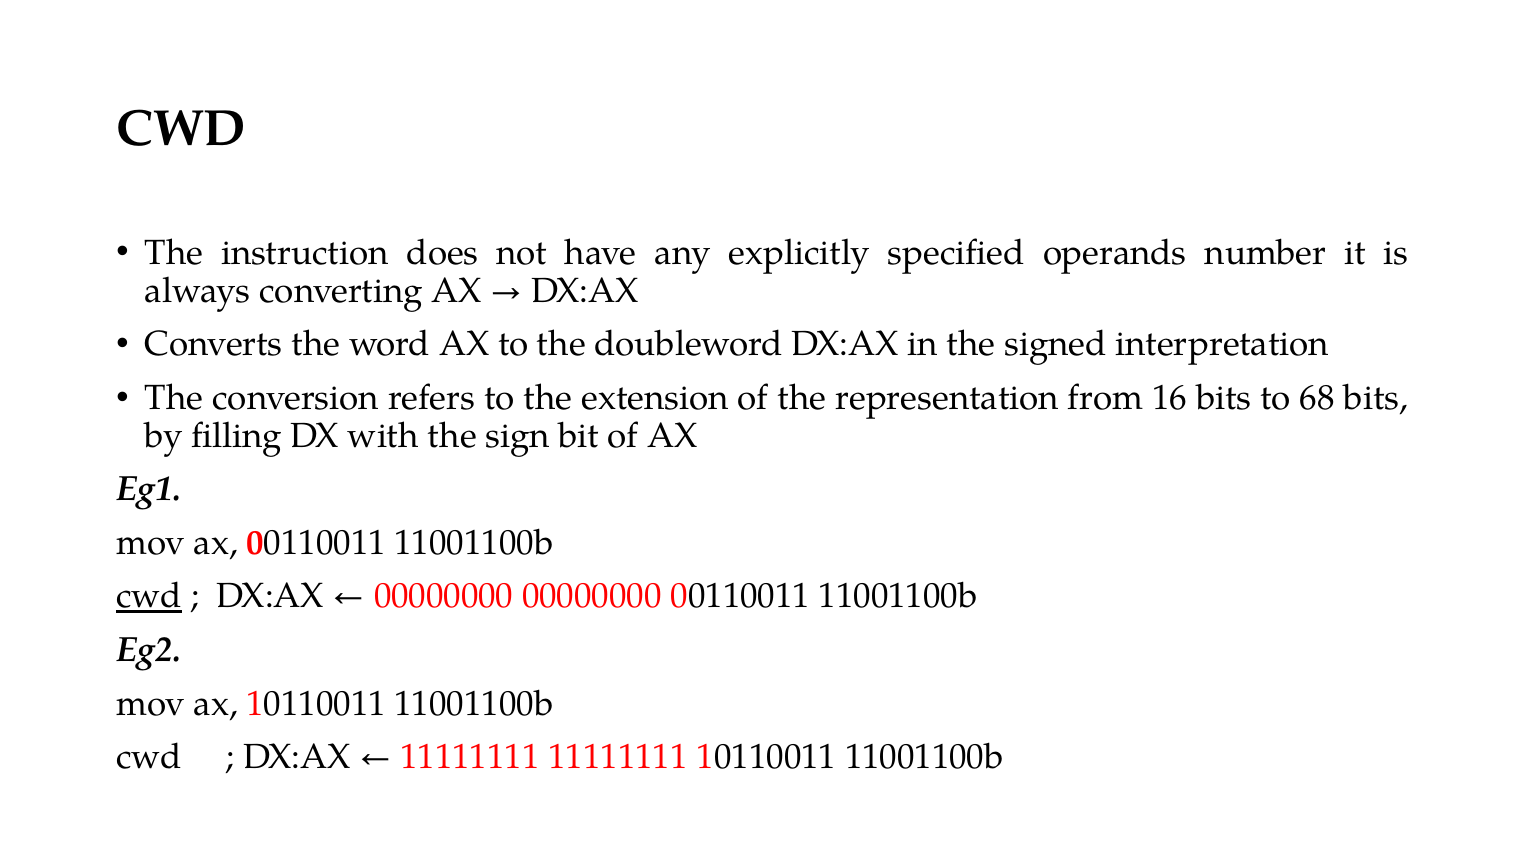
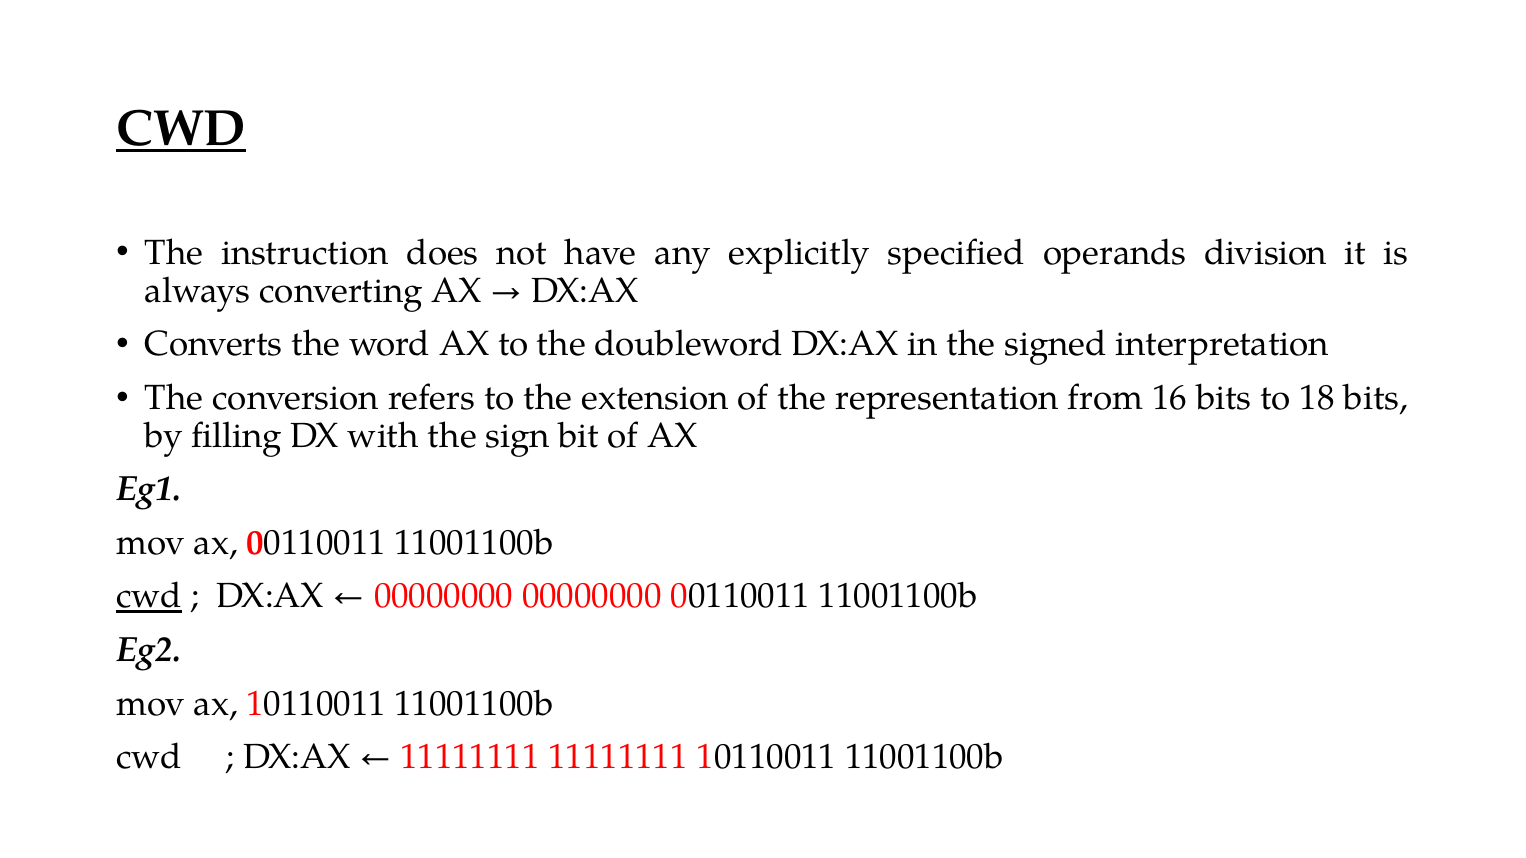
CWD at (181, 128) underline: none -> present
number: number -> division
68: 68 -> 18
